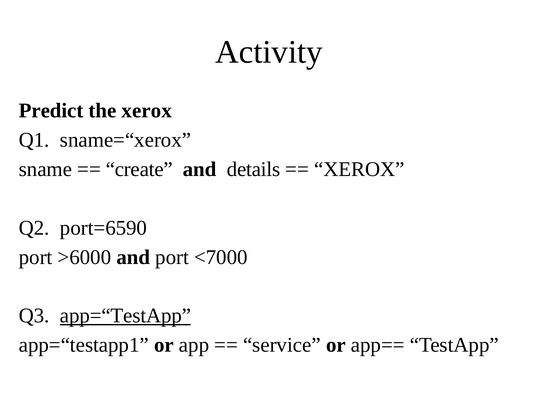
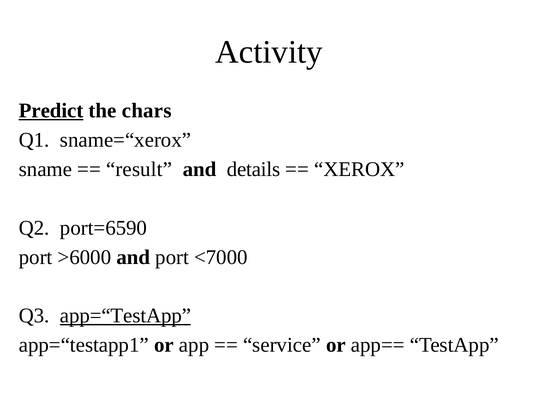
Predict underline: none -> present
the xerox: xerox -> chars
create: create -> result
